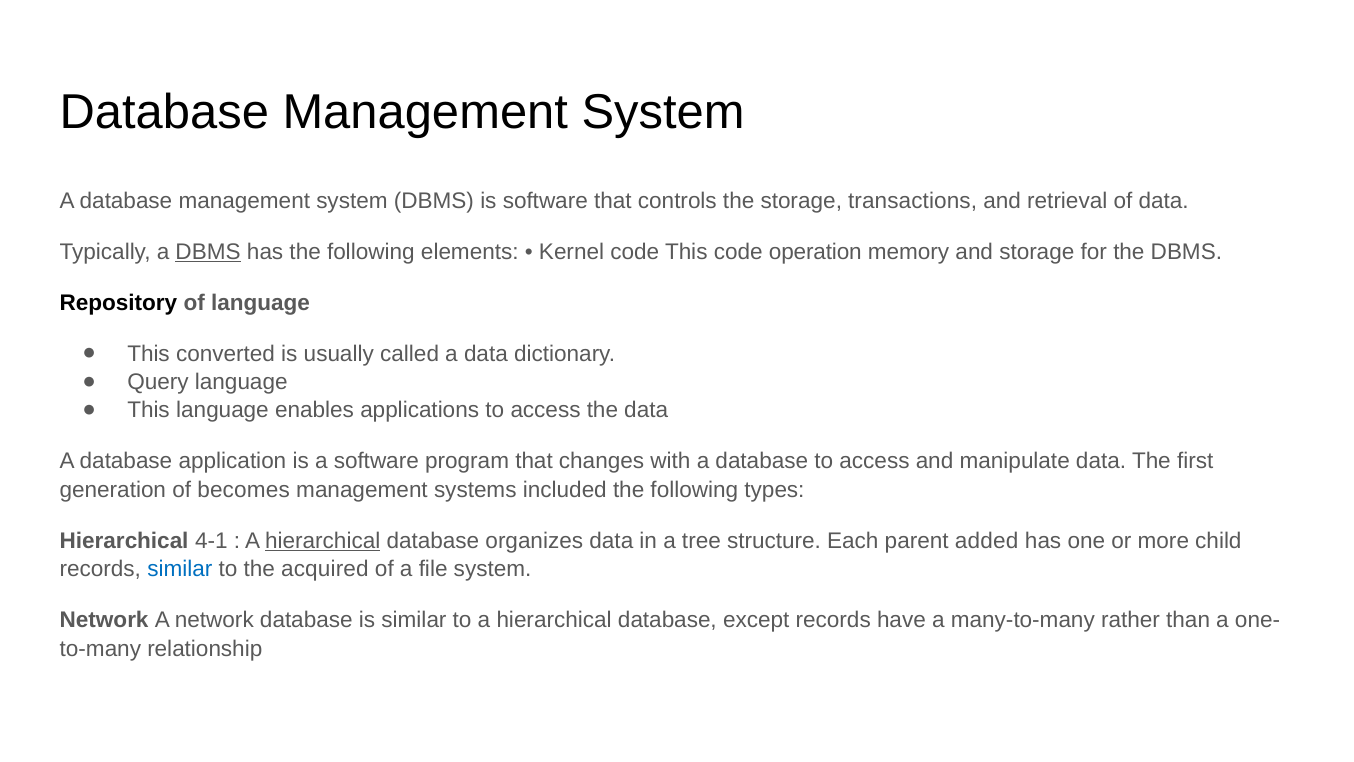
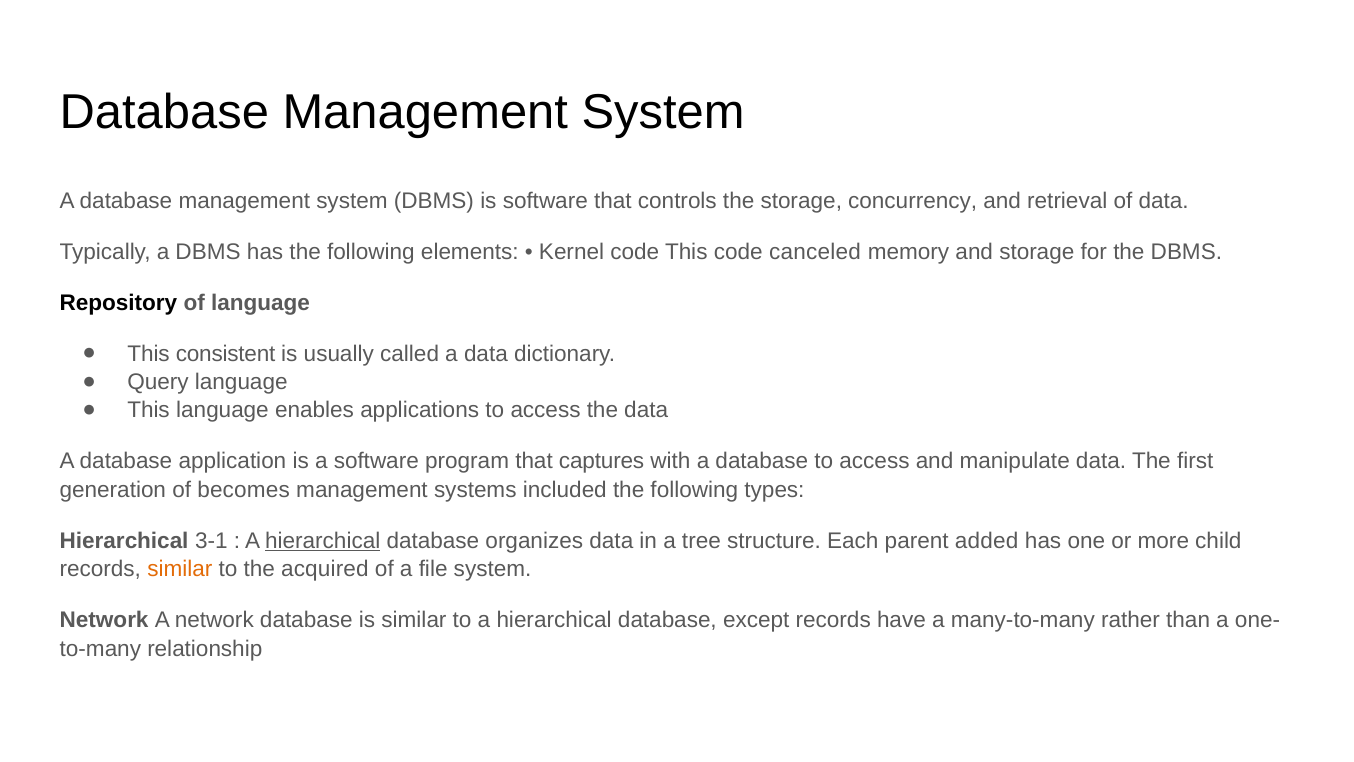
transactions: transactions -> concurrency
DBMS at (208, 252) underline: present -> none
operation: operation -> canceled
converted: converted -> consistent
changes: changes -> captures
4-1: 4-1 -> 3-1
similar at (180, 569) colour: blue -> orange
